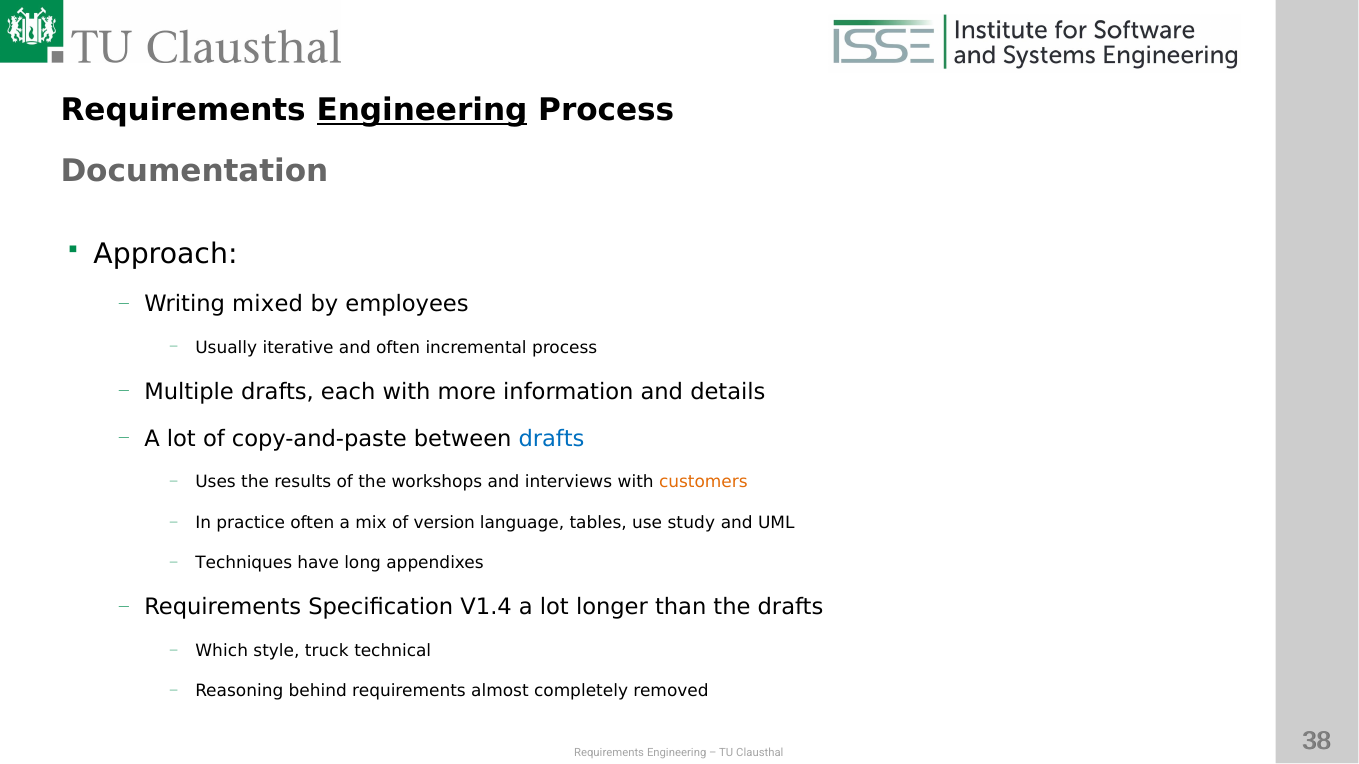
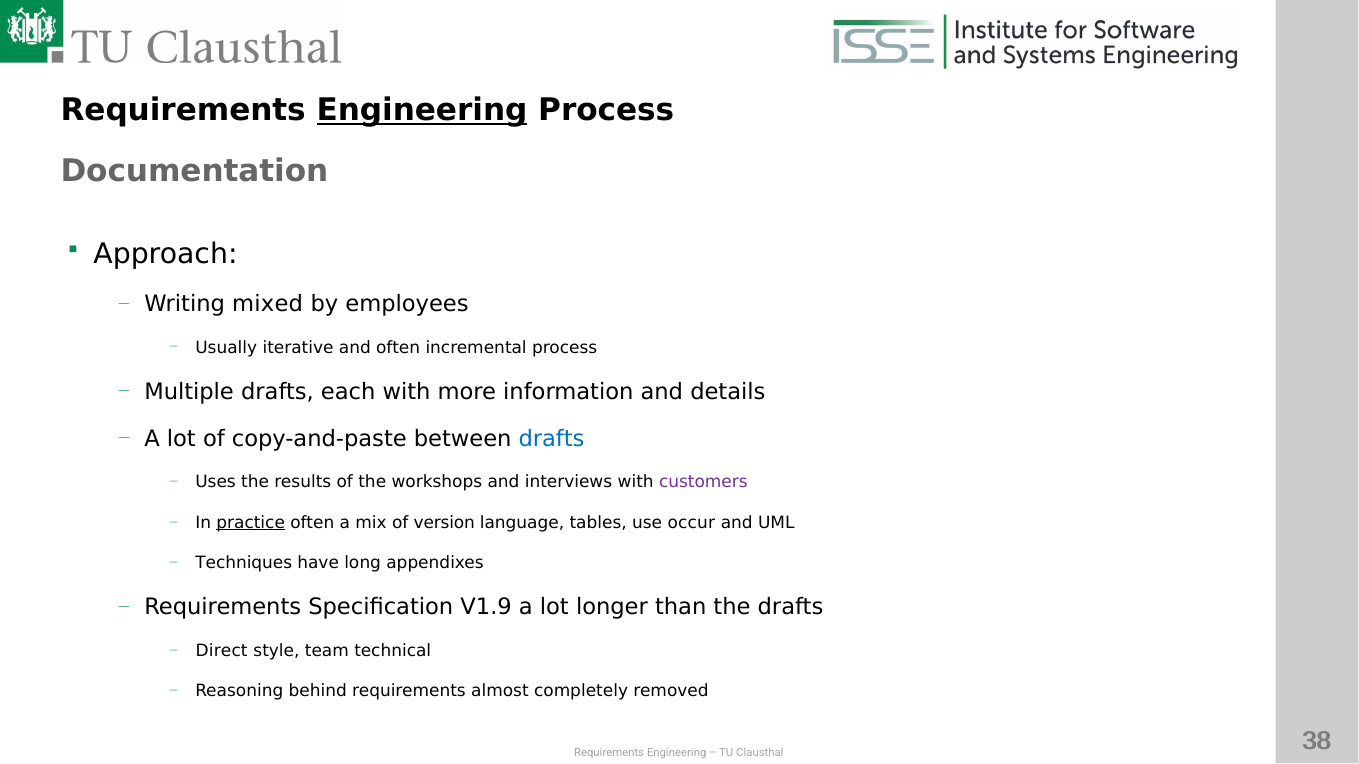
customers colour: orange -> purple
practice underline: none -> present
study: study -> occur
V1.4: V1.4 -> V1.9
Which: Which -> Direct
truck: truck -> team
